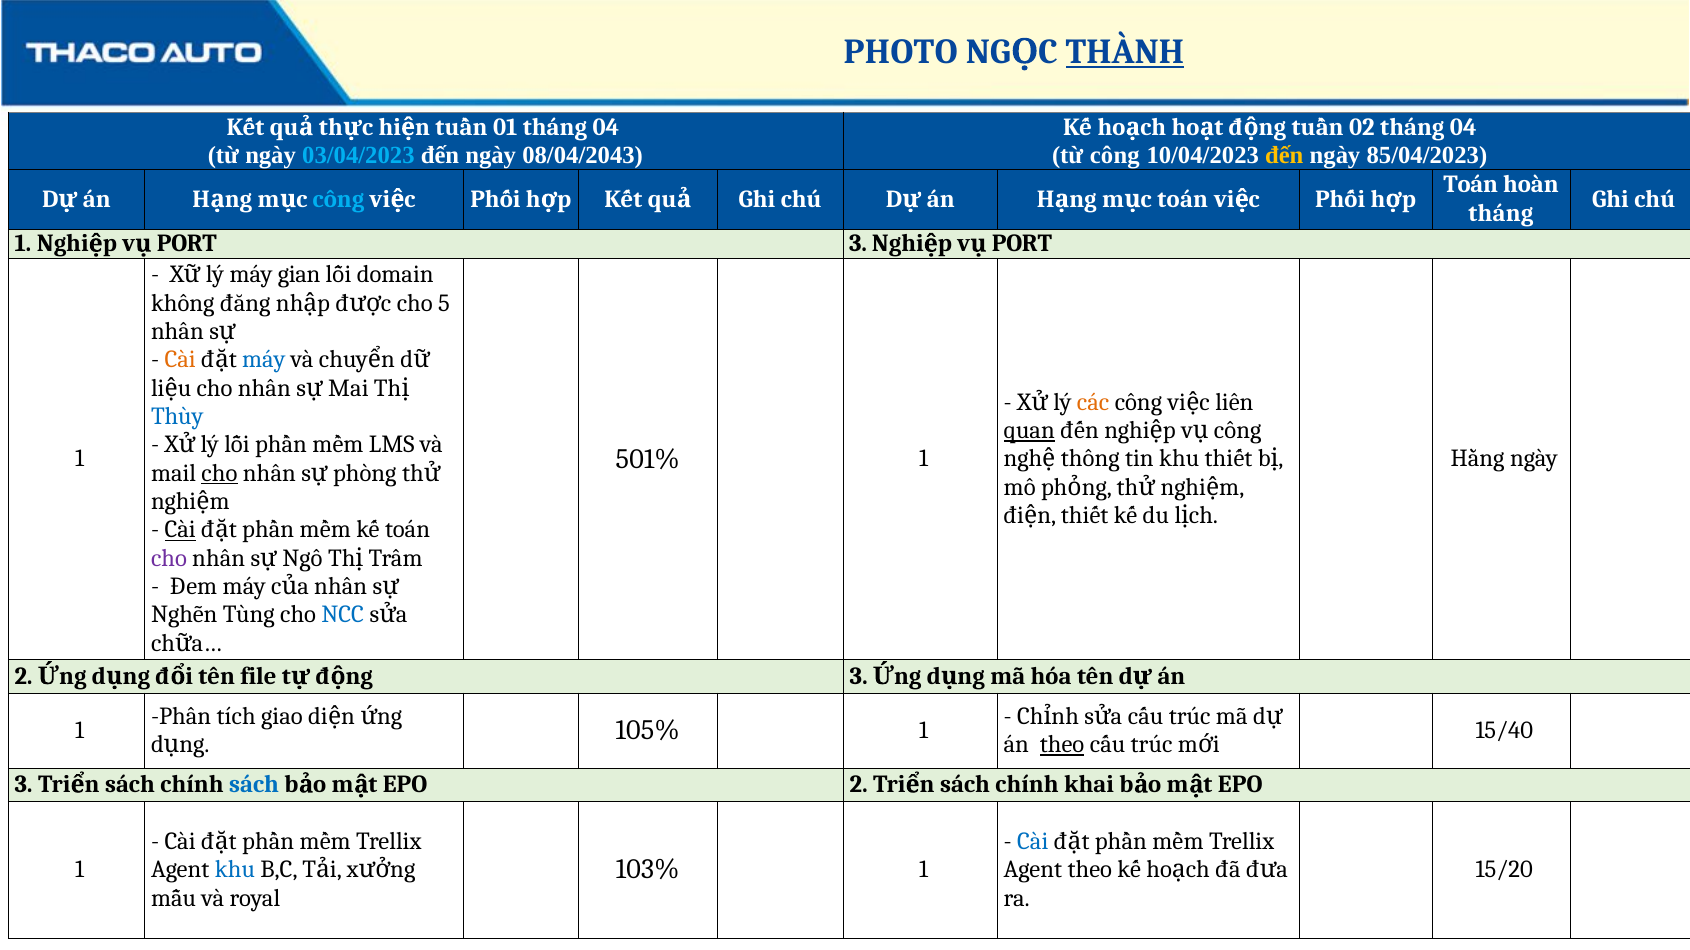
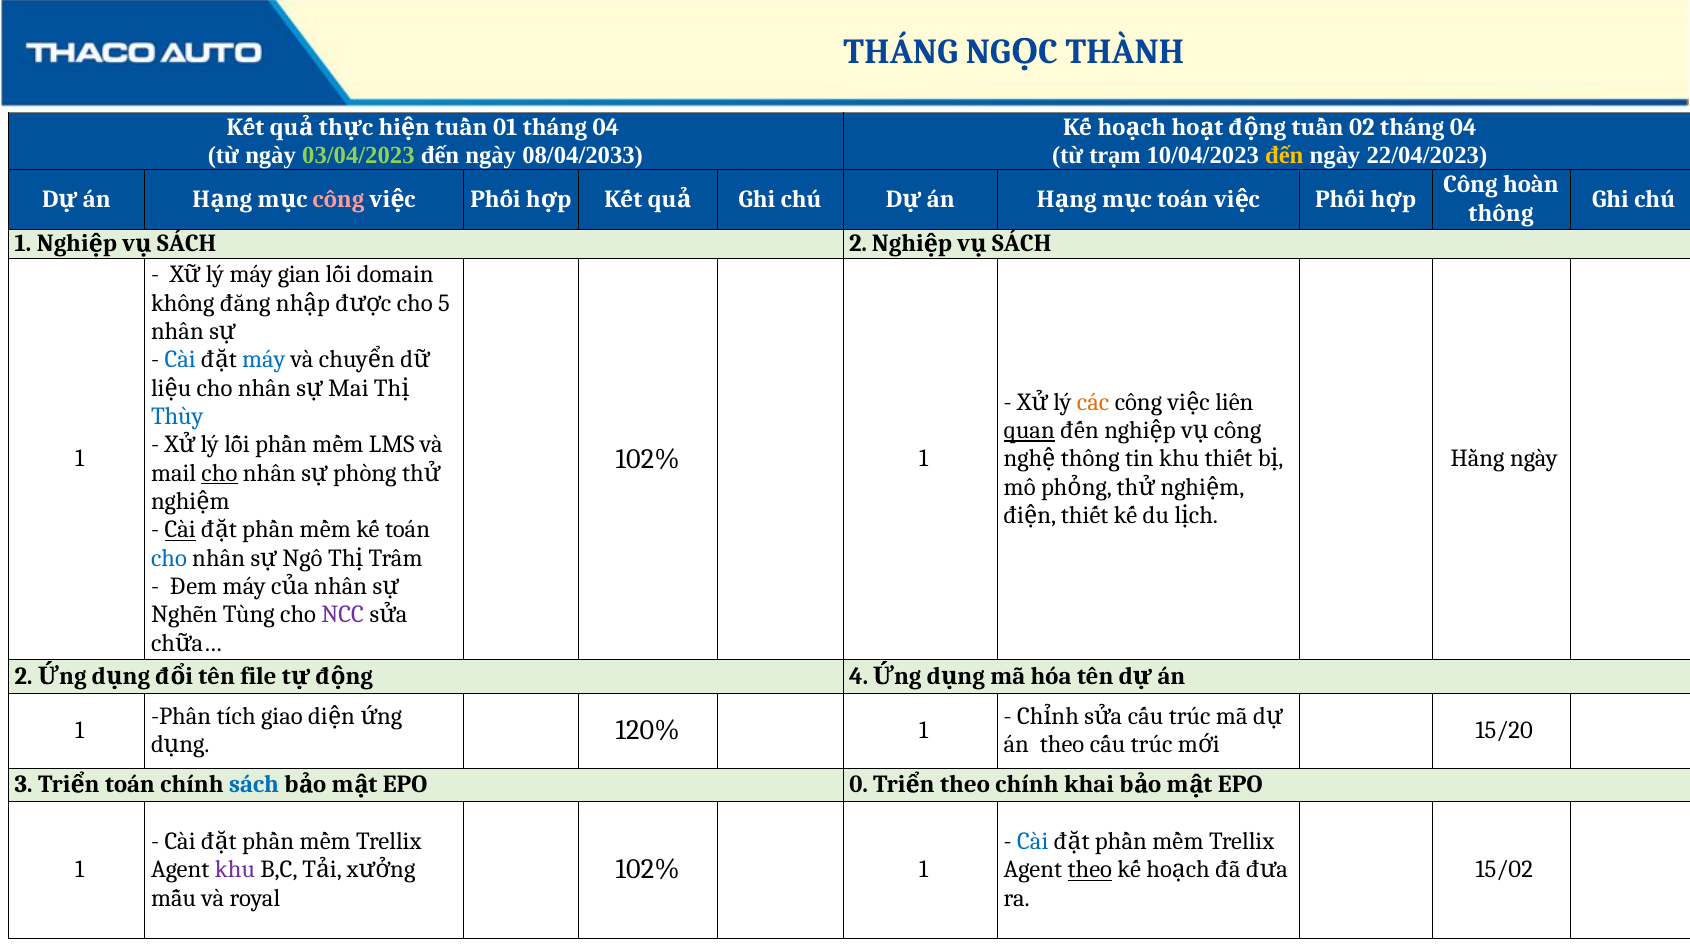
PHOTO at (901, 52): PHOTO -> THÁNG
THÀNH underline: present -> none
03/04/2023 colour: light blue -> light green
08/04/2043: 08/04/2043 -> 08/04/2033
từ công: công -> trạm
85/04/2023: 85/04/2023 -> 22/04/2023
Toán at (1471, 185): Toán -> Công
công at (339, 199) colour: light blue -> pink
tháng at (1501, 213): tháng -> thông
PORT at (187, 244): PORT -> SÁCH
3 at (858, 244): 3 -> 2
PORT at (1022, 244): PORT -> SÁCH
Cài at (180, 360) colour: orange -> blue
501% at (648, 459): 501% -> 102%
cho at (169, 558) colour: purple -> blue
NCC colour: blue -> purple
3 at (859, 676): 3 -> 4
105%: 105% -> 120%
15/40: 15/40 -> 15/20
theo at (1062, 745) underline: present -> none
sách at (130, 785): sách -> toán
2 at (859, 785): 2 -> 0
sách at (965, 785): sách -> theo
103% at (648, 870): 103% -> 102%
khu at (235, 870) colour: blue -> purple
theo at (1090, 870) underline: none -> present
15/20: 15/20 -> 15/02
